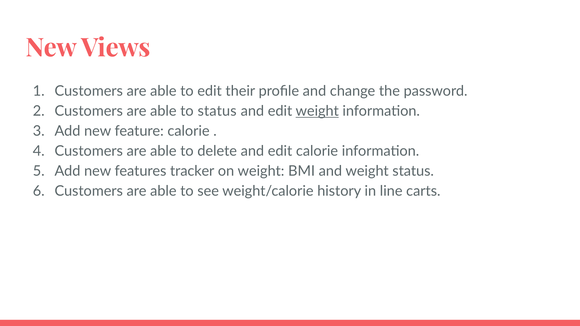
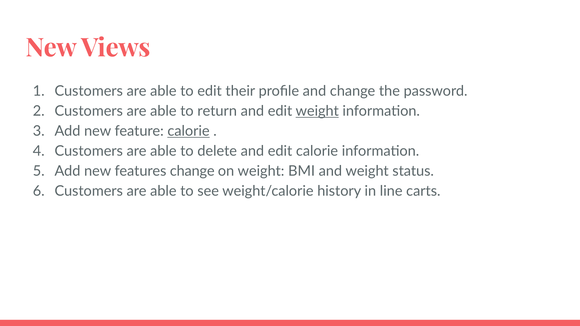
to status: status -> return
calorie at (189, 131) underline: none -> present
features tracker: tracker -> change
